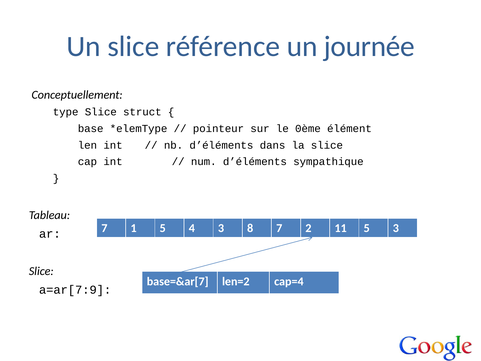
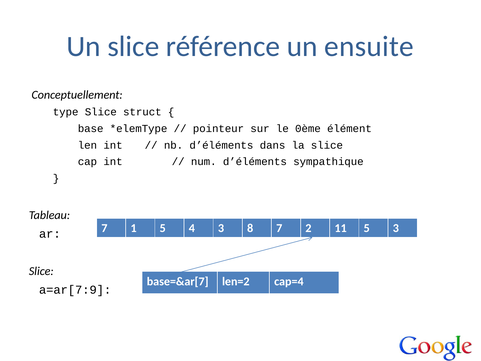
journée: journée -> ensuite
